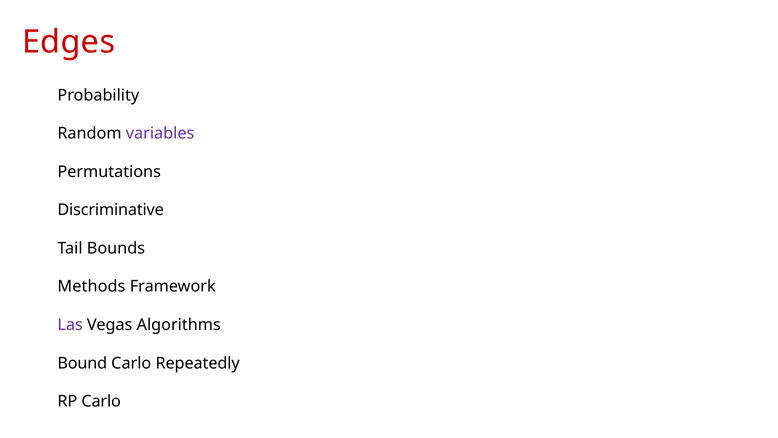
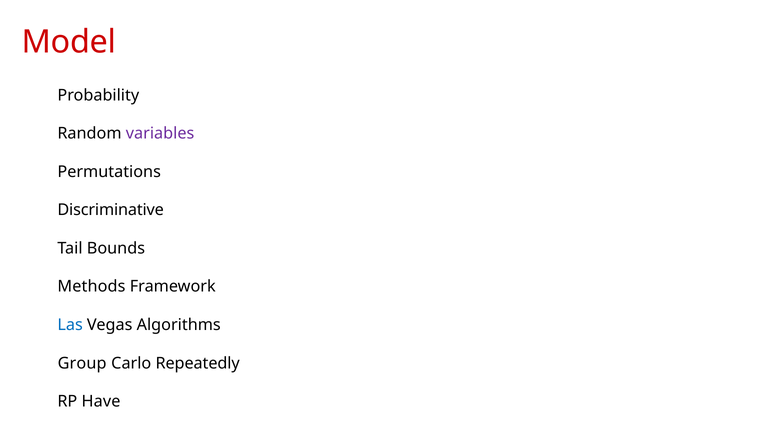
Edges: Edges -> Model
Las colour: purple -> blue
Bound: Bound -> Group
RP Carlo: Carlo -> Have
